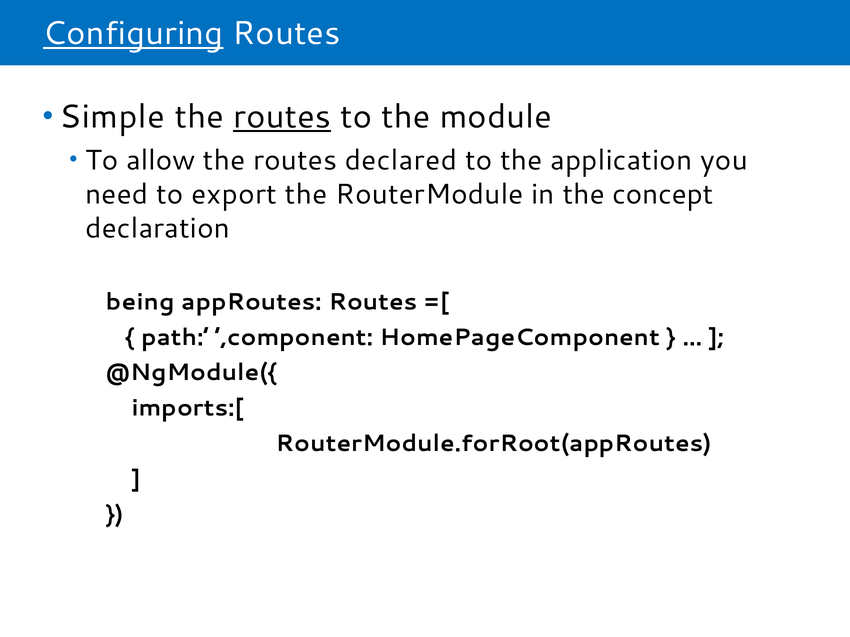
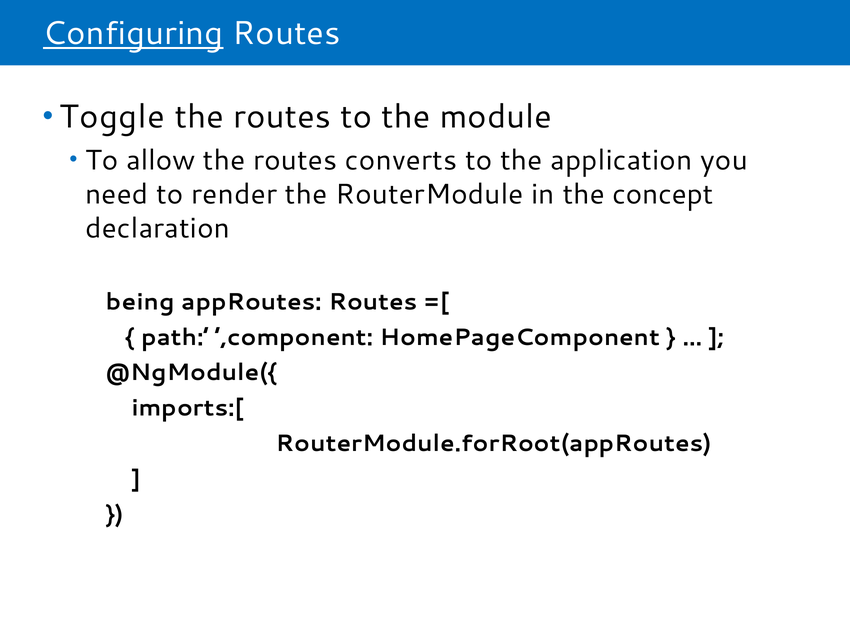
Simple: Simple -> Toggle
routes at (282, 117) underline: present -> none
declared: declared -> converts
export: export -> render
